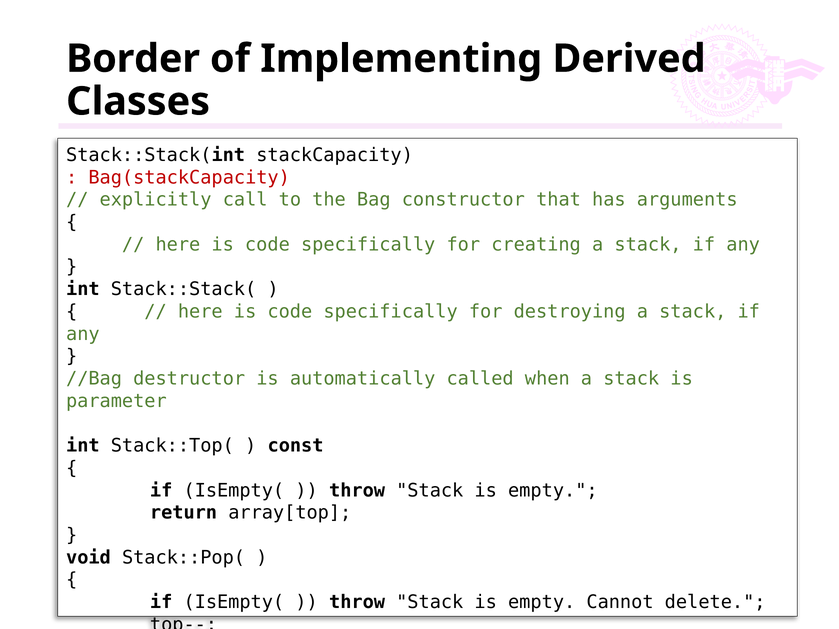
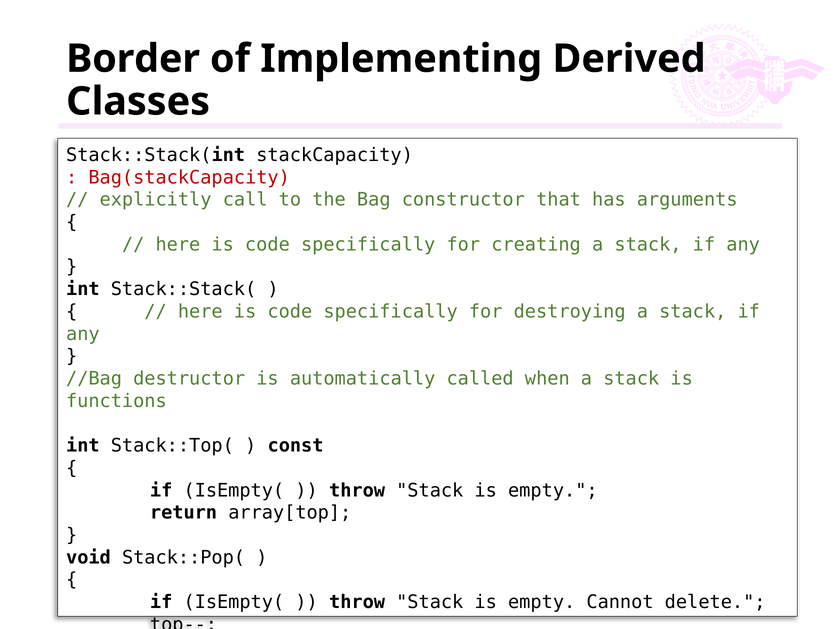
parameter: parameter -> functions
